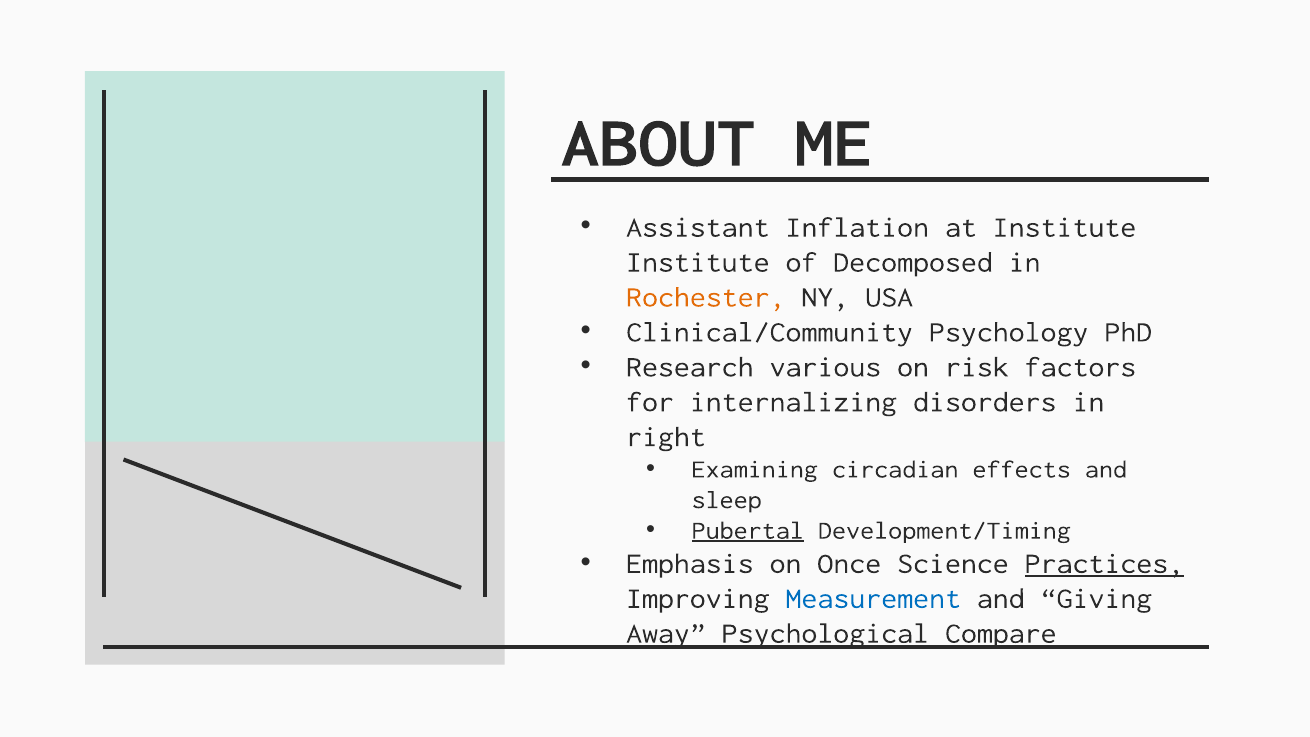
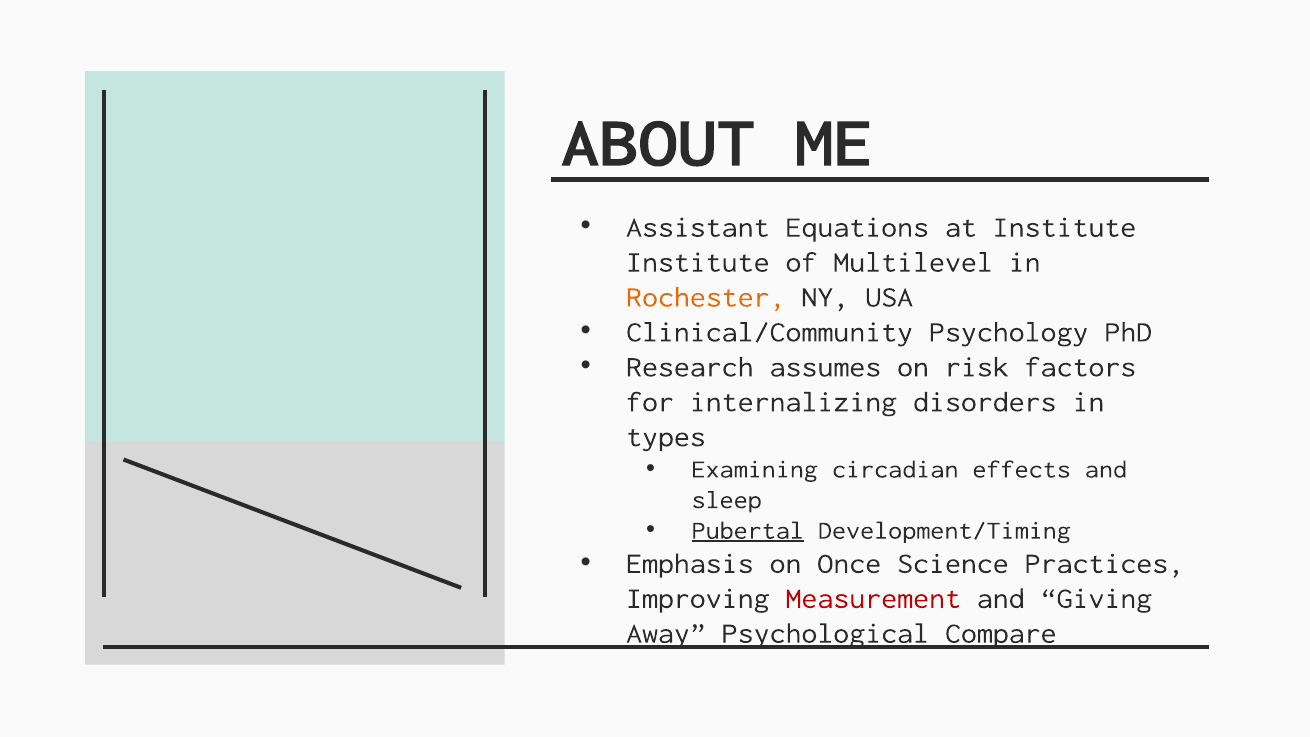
Inflation: Inflation -> Equations
Decomposed: Decomposed -> Multilevel
various: various -> assumes
right: right -> types
Practices underline: present -> none
Measurement colour: blue -> red
